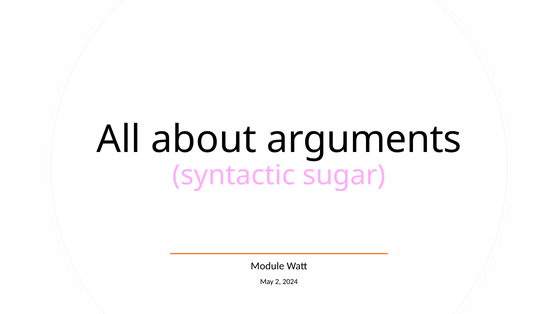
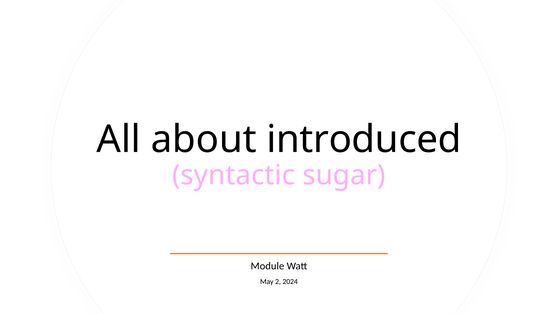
arguments: arguments -> introduced
